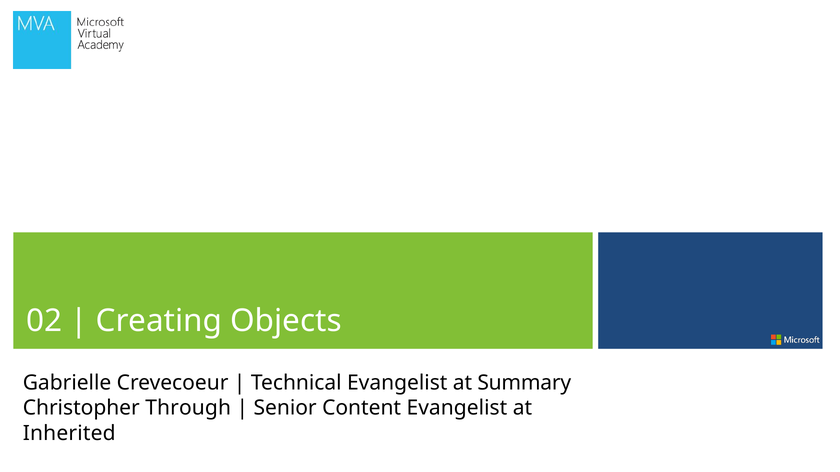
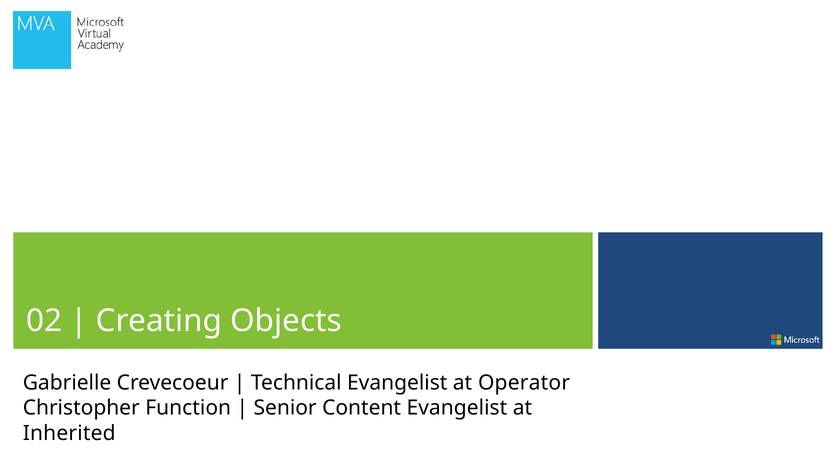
Summary: Summary -> Operator
Through: Through -> Function
